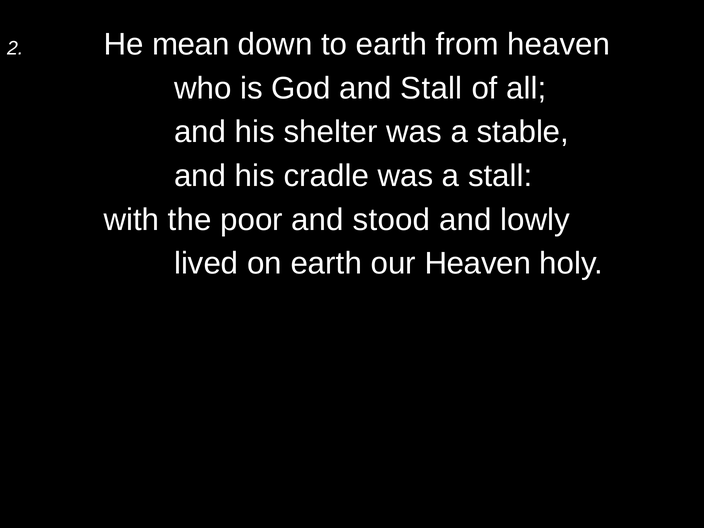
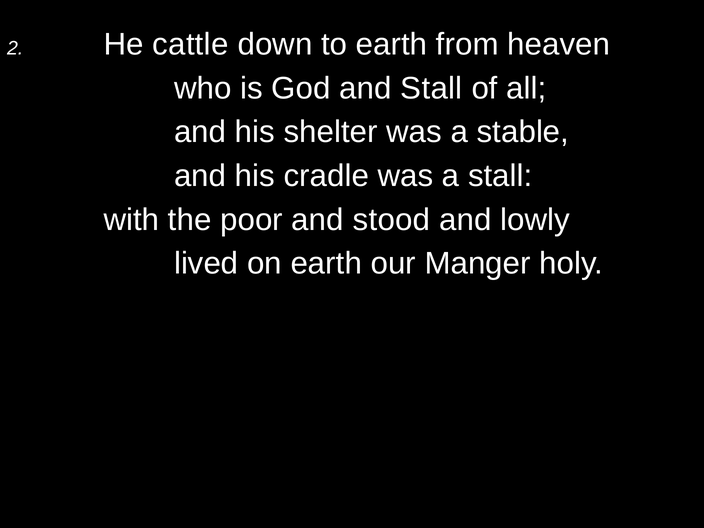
mean: mean -> cattle
our Heaven: Heaven -> Manger
